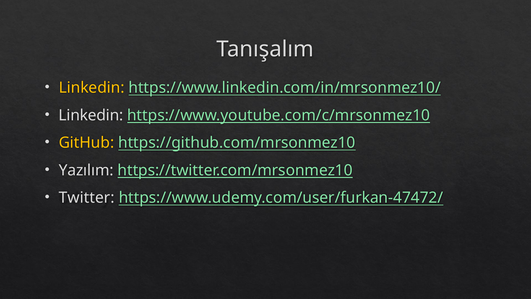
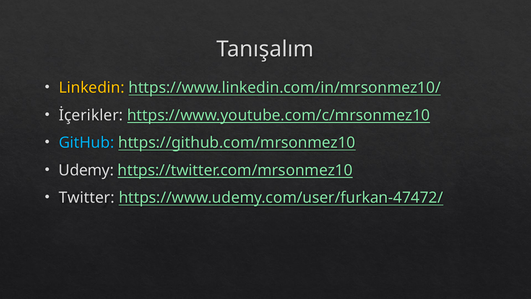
Linkedin at (91, 115): Linkedin -> İçerikler
GitHub colour: yellow -> light blue
Yazılım: Yazılım -> Udemy
